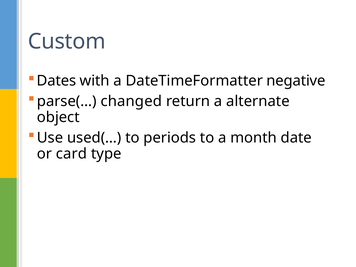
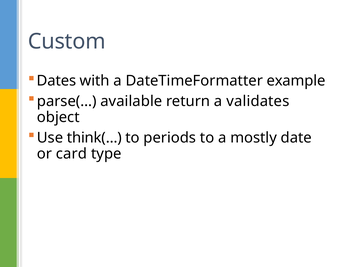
negative: negative -> example
changed: changed -> available
alternate: alternate -> validates
used(…: used(… -> think(…
month: month -> mostly
